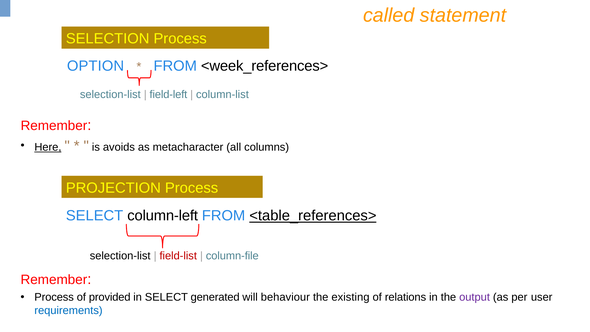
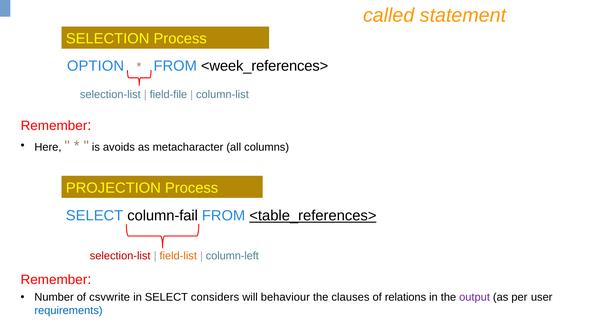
field-left: field-left -> field-file
Here underline: present -> none
column-left: column-left -> column-fail
selection-list at (120, 256) colour: black -> red
field-list colour: red -> orange
column-file: column-file -> column-left
Process at (54, 297): Process -> Number
provided: provided -> csvwrite
generated: generated -> considers
existing: existing -> clauses
